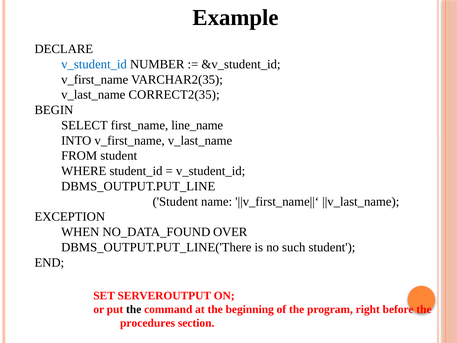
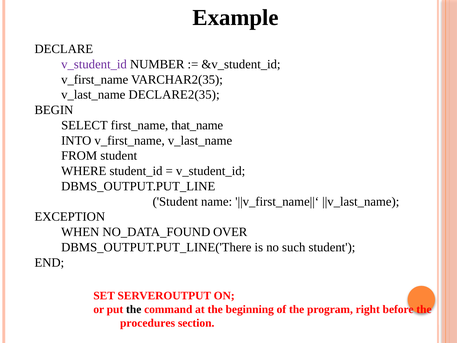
v_student_id at (94, 64) colour: blue -> purple
CORRECT2(35: CORRECT2(35 -> DECLARE2(35
line_name: line_name -> that_name
